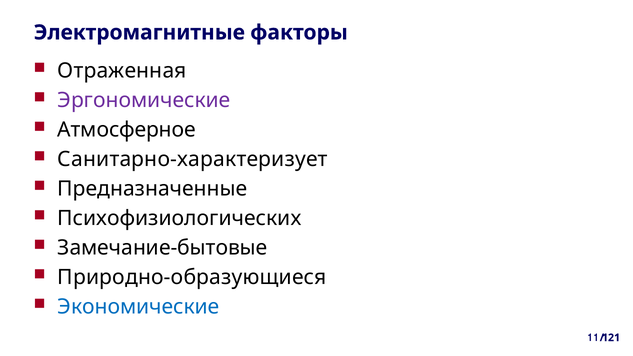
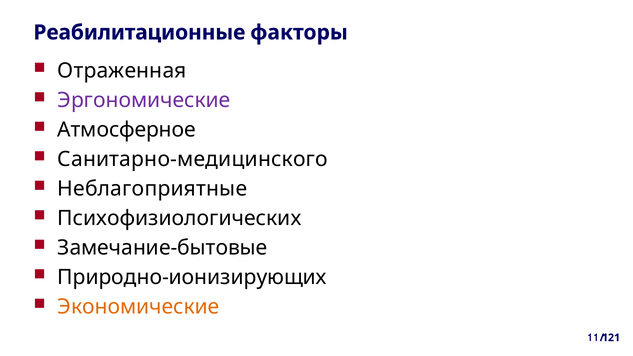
Электромагнитные: Электромагнитные -> Реабилитационные
Санитарно-характеризует: Санитарно-характеризует -> Санитарно-медицинского
Предназначенные: Предназначенные -> Неблагоприятные
Природно-образующиеся: Природно-образующиеся -> Природно-ионизирующих
Экономические colour: blue -> orange
